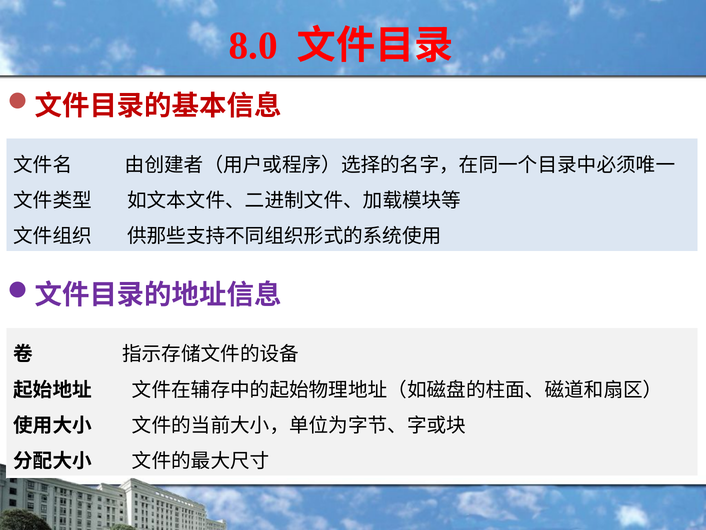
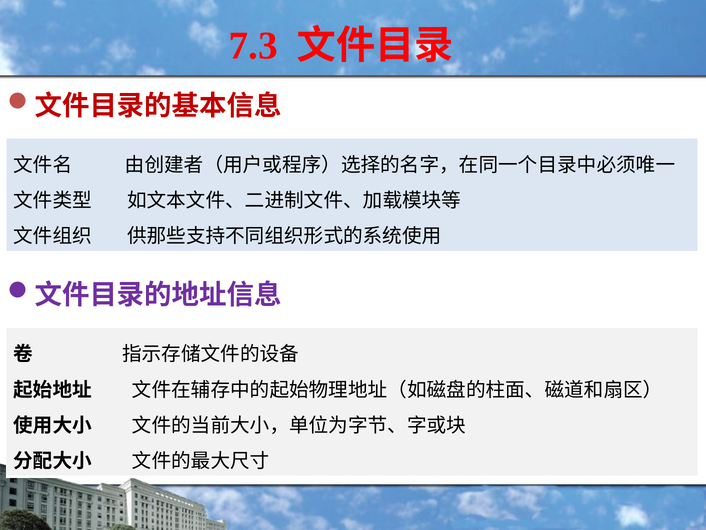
8.0: 8.0 -> 7.3
